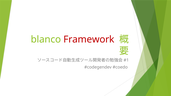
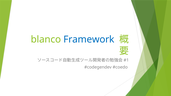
Framework colour: red -> blue
